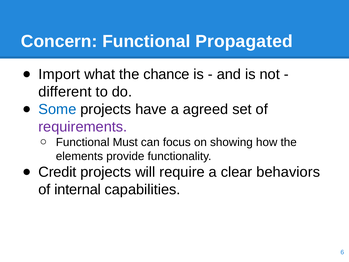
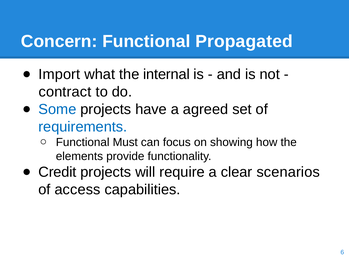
chance: chance -> internal
different: different -> contract
requirements colour: purple -> blue
behaviors: behaviors -> scenarios
internal: internal -> access
